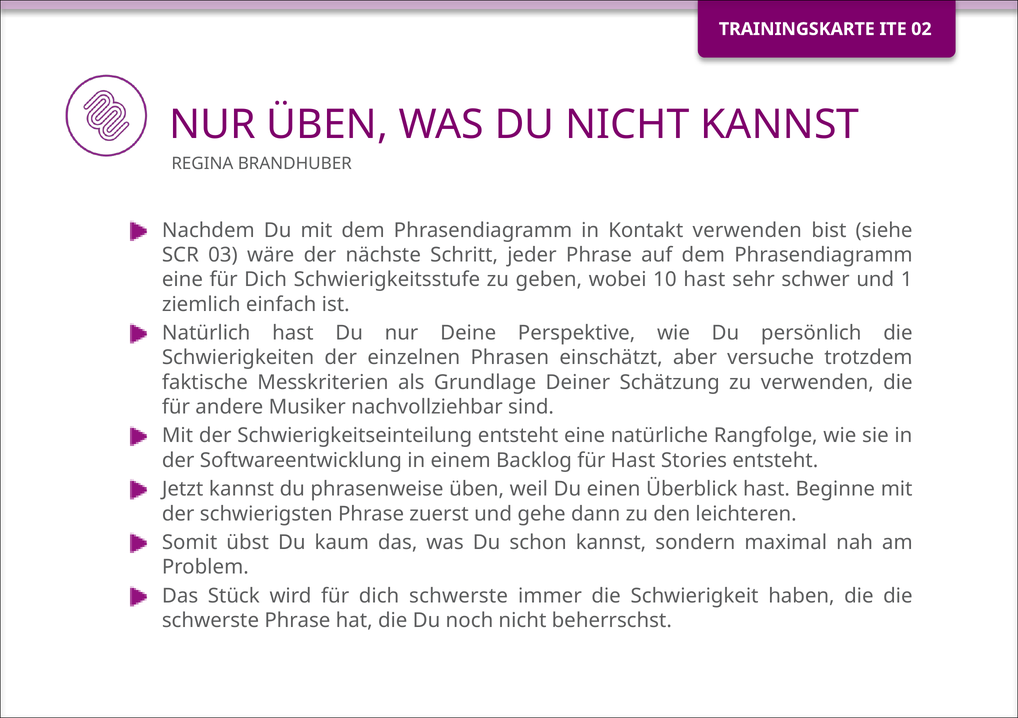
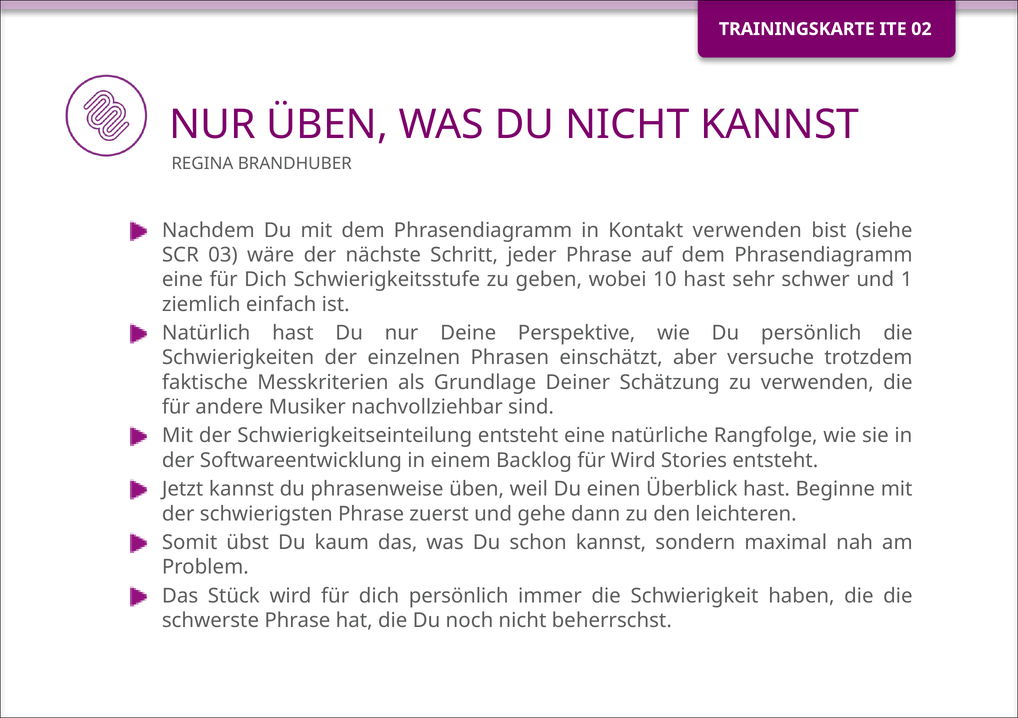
für Hast: Hast -> Wird
dich schwerste: schwerste -> persönlich
